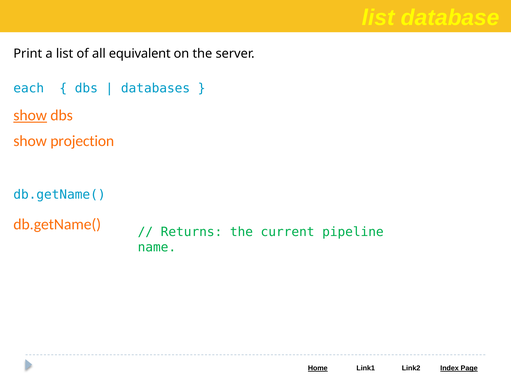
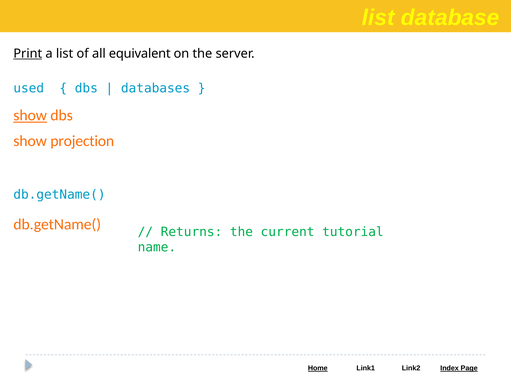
Print underline: none -> present
each: each -> used
pipeline: pipeline -> tutorial
